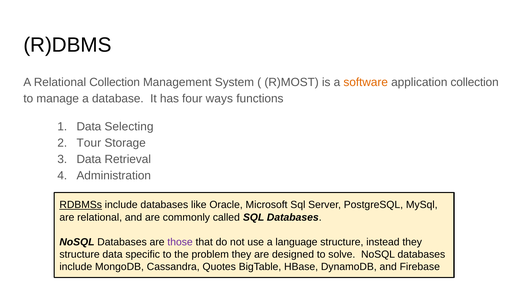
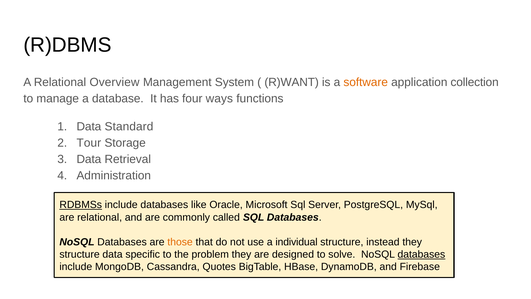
Relational Collection: Collection -> Overview
R)MOST: R)MOST -> R)WANT
Selecting: Selecting -> Standard
those colour: purple -> orange
language: language -> individual
databases at (421, 254) underline: none -> present
